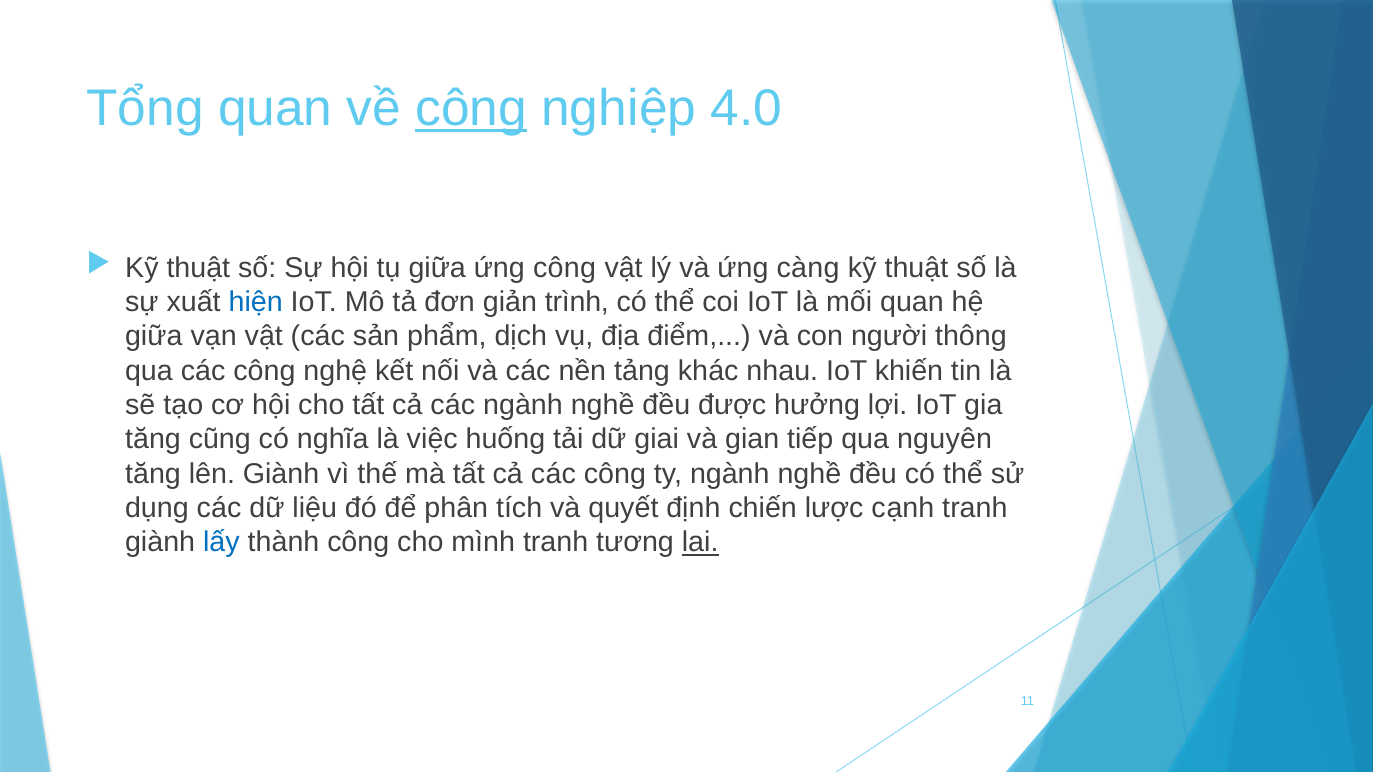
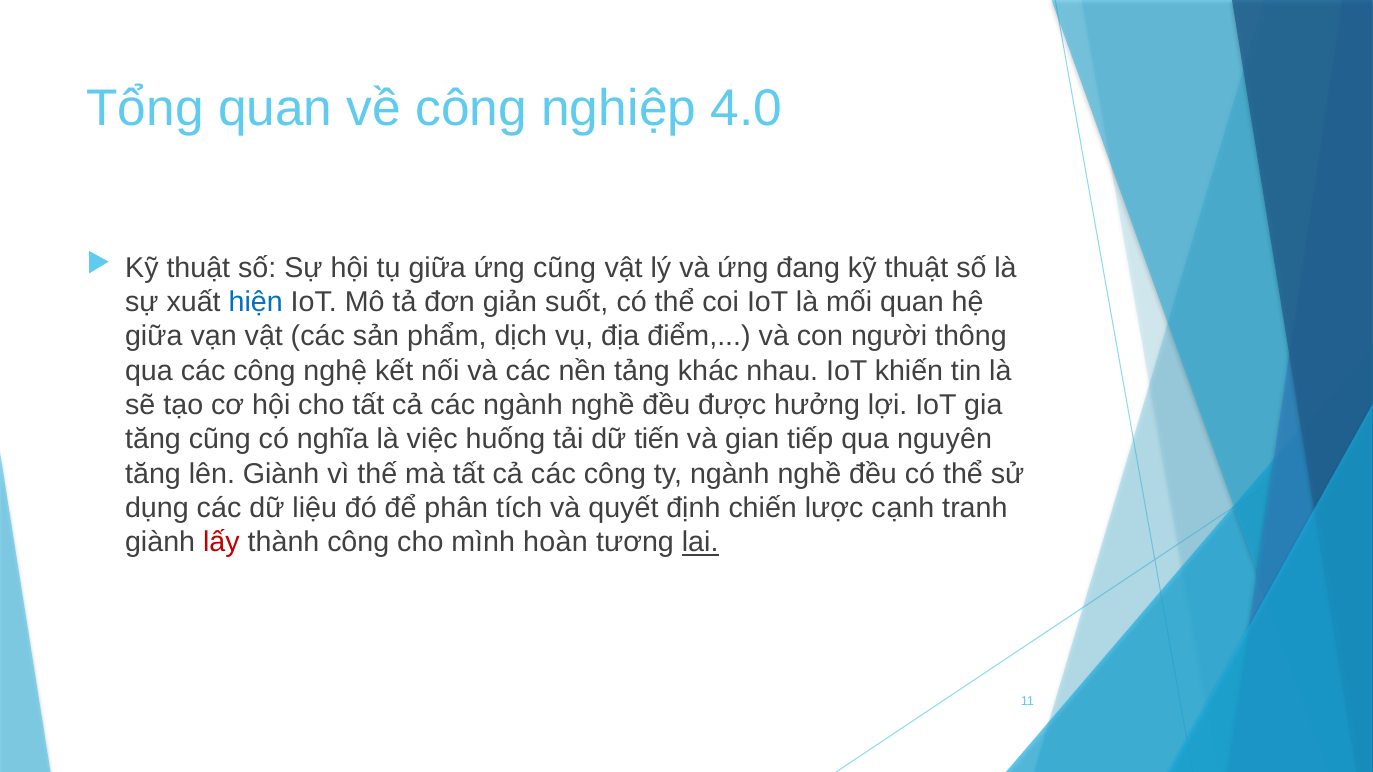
công at (471, 108) underline: present -> none
ứng công: công -> cũng
càng: càng -> đang
trình: trình -> suốt
giai: giai -> tiến
lấy colour: blue -> red
mình tranh: tranh -> hoàn
